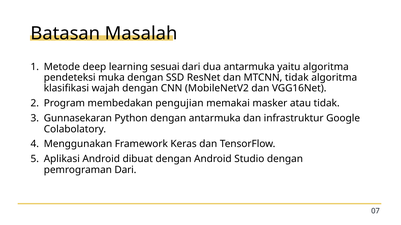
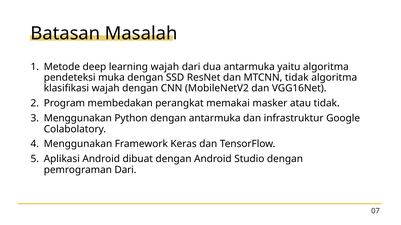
learning sesuai: sesuai -> wajah
pengujian: pengujian -> perangkat
Gunnasekaran at (78, 119): Gunnasekaran -> Menggunakan
